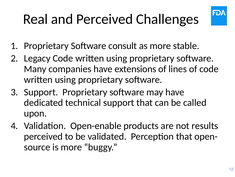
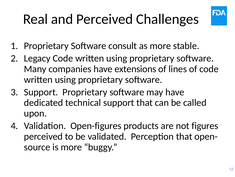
Open-enable: Open-enable -> Open-figures
results: results -> figures
